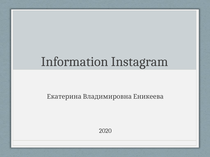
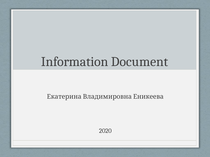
Instagram: Instagram -> Document
